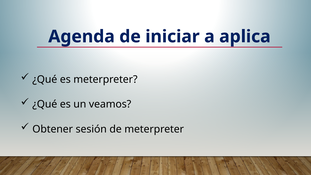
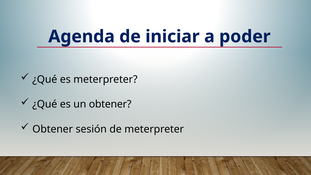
aplica: aplica -> poder
un veamos: veamos -> obtener
